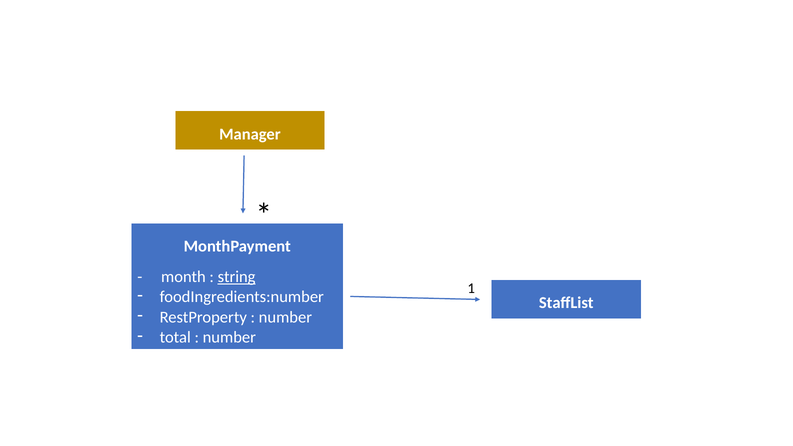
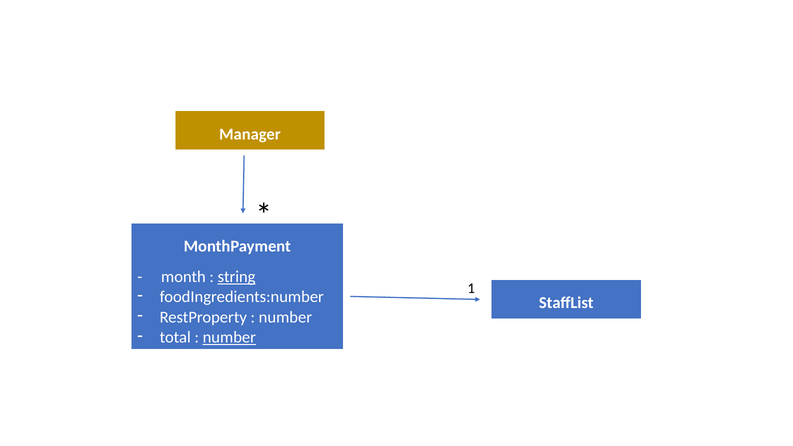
number at (229, 337) underline: none -> present
